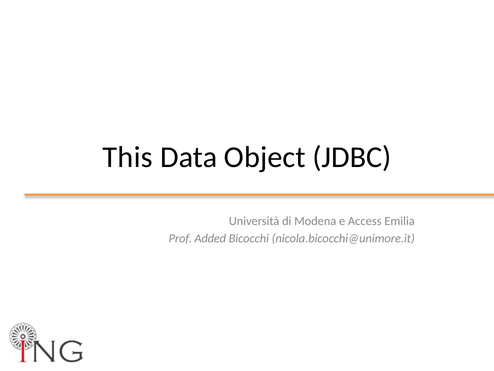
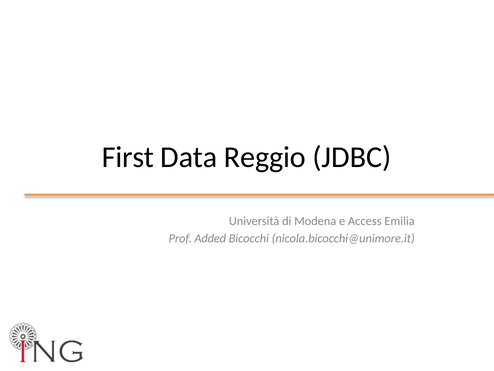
This: This -> First
Object: Object -> Reggio
